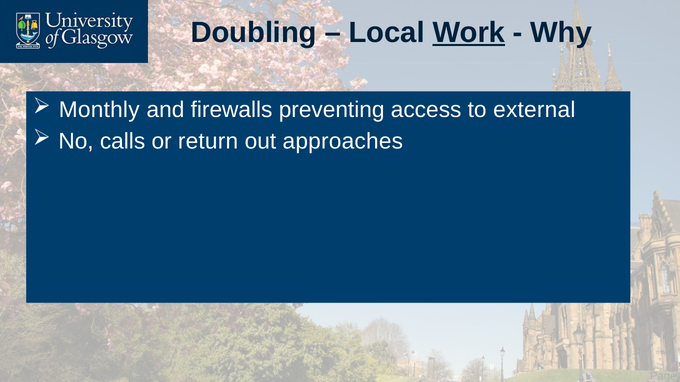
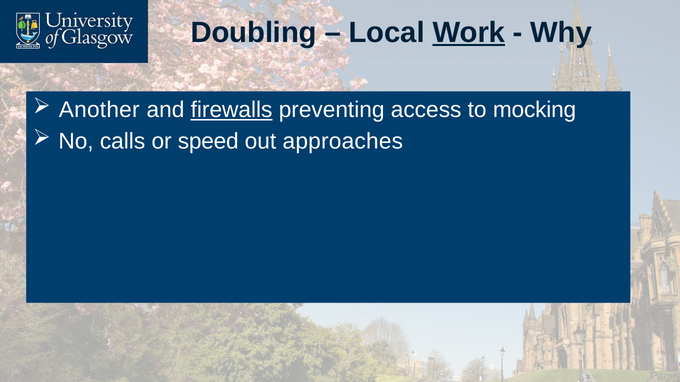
Monthly: Monthly -> Another
firewalls underline: none -> present
external: external -> mocking
return: return -> speed
